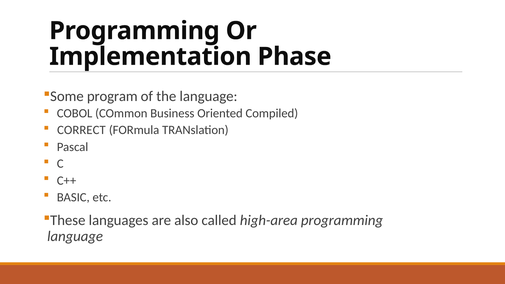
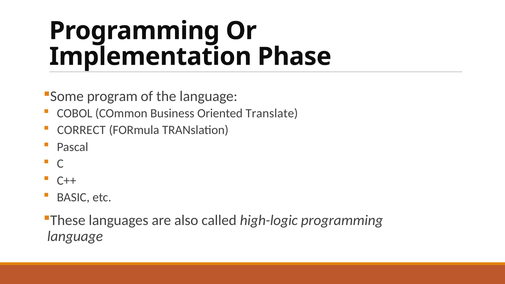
Compiled: Compiled -> Translate
high-area: high-area -> high-logic
